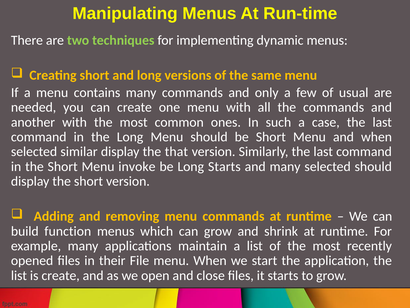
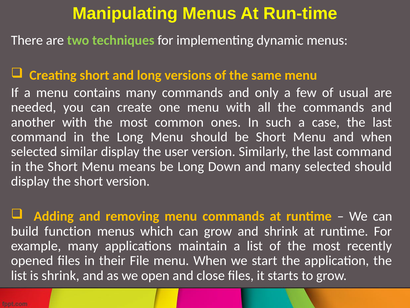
that: that -> user
invoke: invoke -> means
Long Starts: Starts -> Down
is create: create -> shrink
